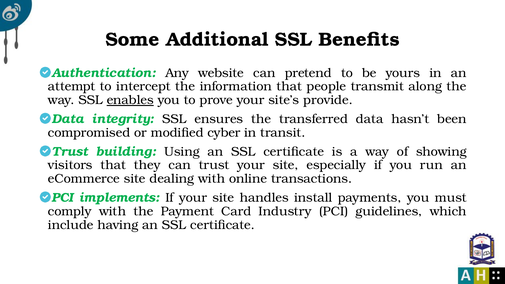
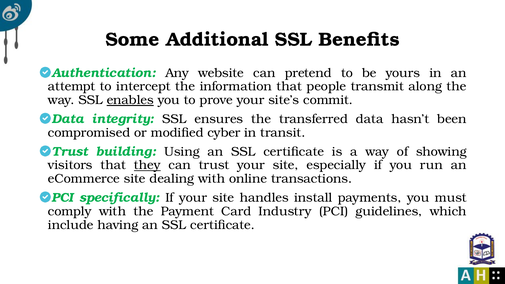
provide: provide -> commit
they underline: none -> present
implements: implements -> specifically
